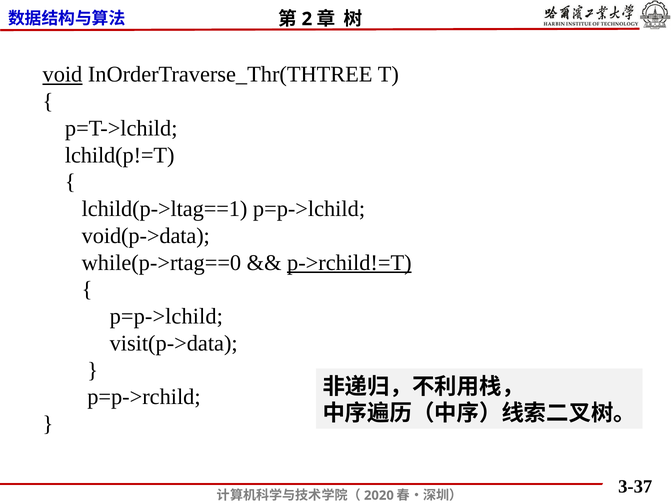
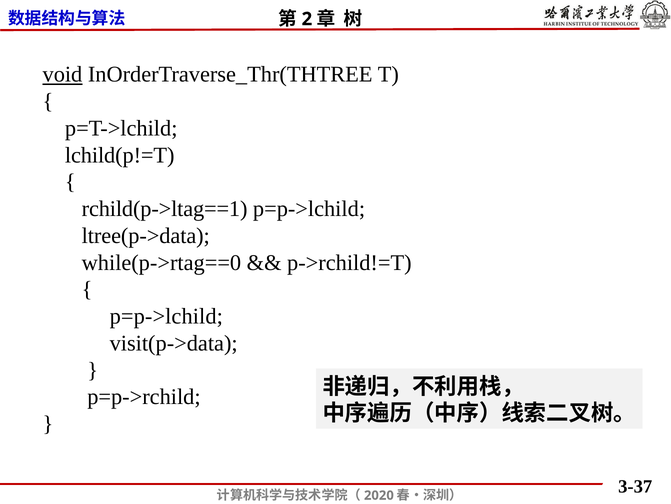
lchild(p->ltag==1: lchild(p->ltag==1 -> rchild(p->ltag==1
void(p->data: void(p->data -> ltree(p->data
p->rchild!=T underline: present -> none
